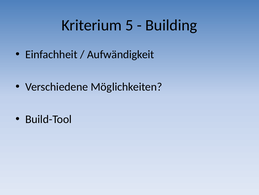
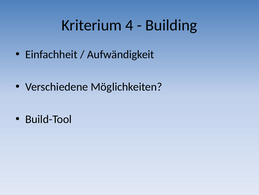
5: 5 -> 4
